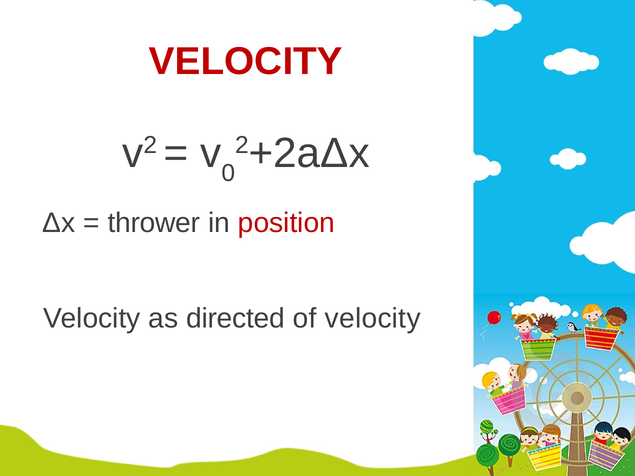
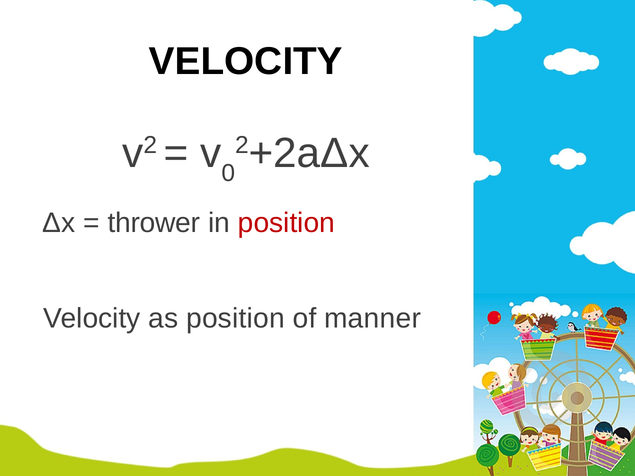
VELOCITY at (246, 61) colour: red -> black
as directed: directed -> position
of velocity: velocity -> manner
